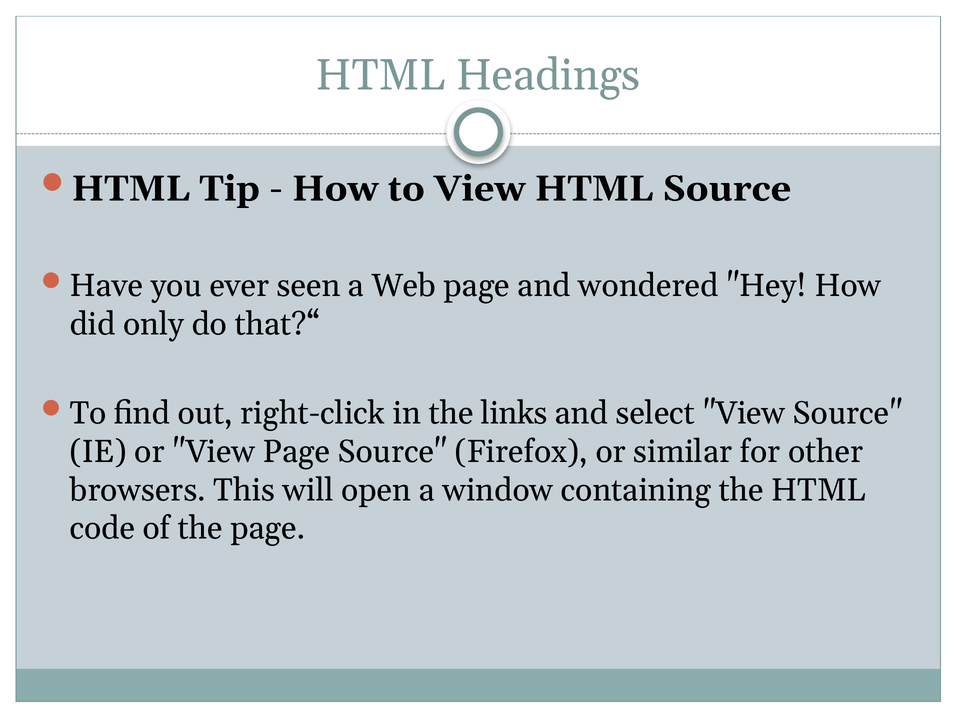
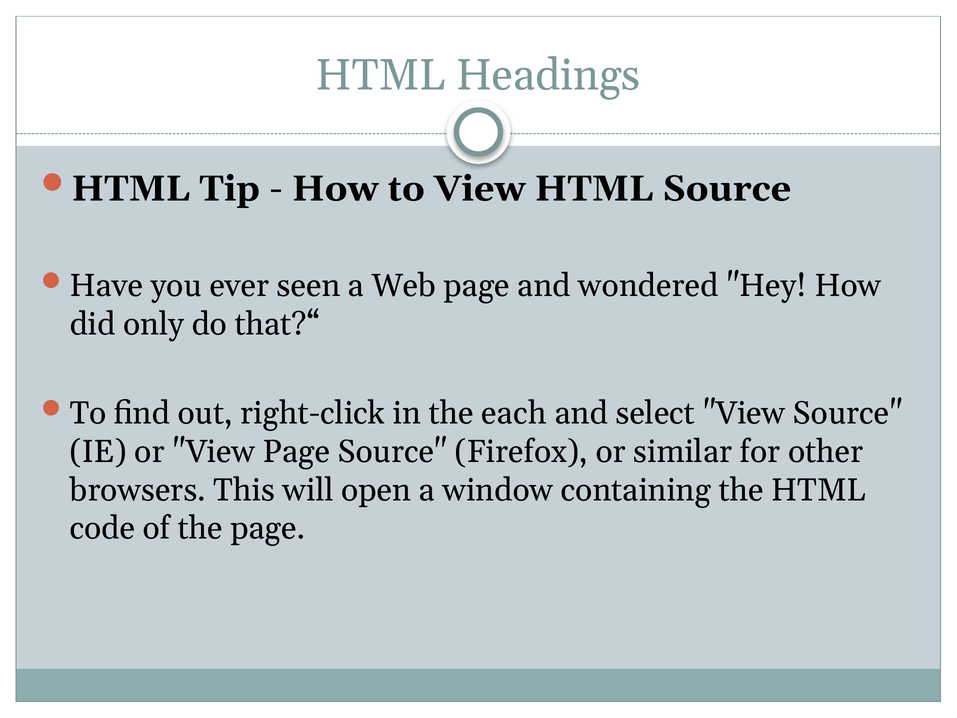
links: links -> each
